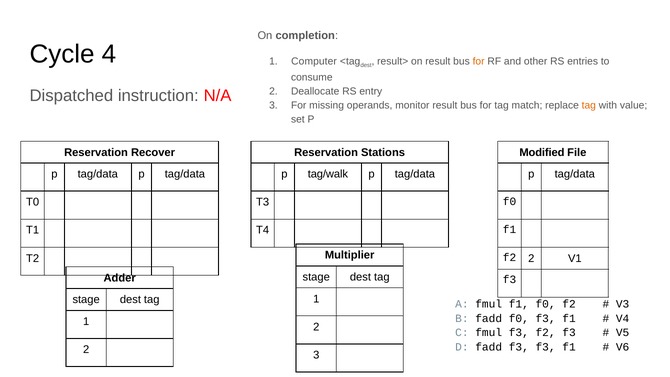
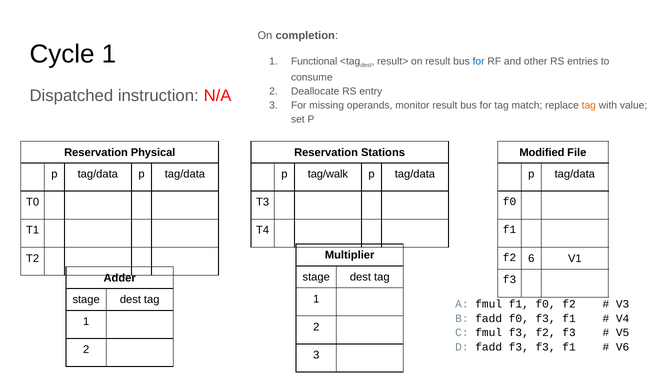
Cycle 4: 4 -> 1
Computer: Computer -> Functional
for at (479, 61) colour: orange -> blue
Recover: Recover -> Physical
f2 2: 2 -> 6
